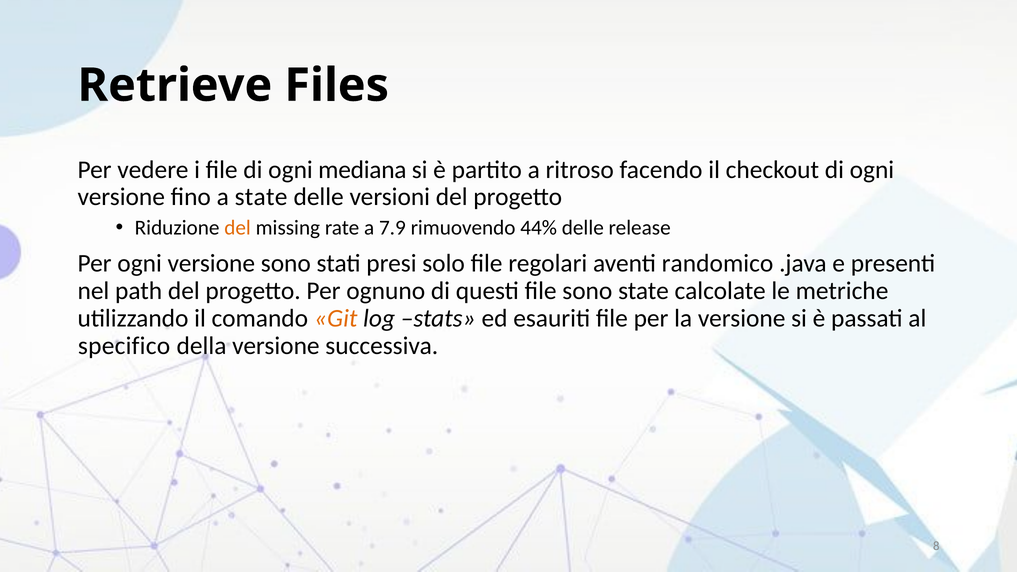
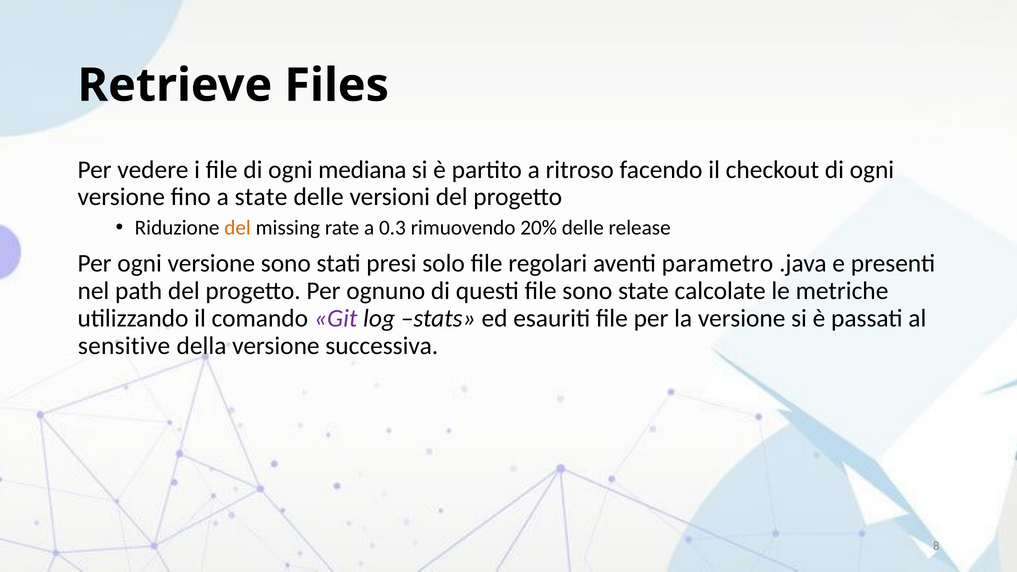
7.9: 7.9 -> 0.3
44%: 44% -> 20%
randomico: randomico -> parametro
Git colour: orange -> purple
specifico: specifico -> sensitive
